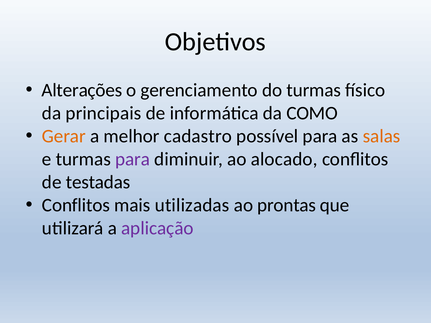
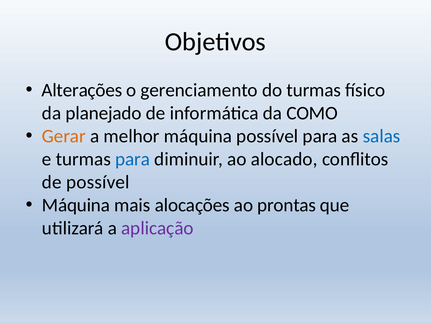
principais: principais -> planejado
melhor cadastro: cadastro -> máquina
salas colour: orange -> blue
para at (133, 159) colour: purple -> blue
de testadas: testadas -> possível
Conflitos at (76, 205): Conflitos -> Máquina
utilizadas: utilizadas -> alocações
